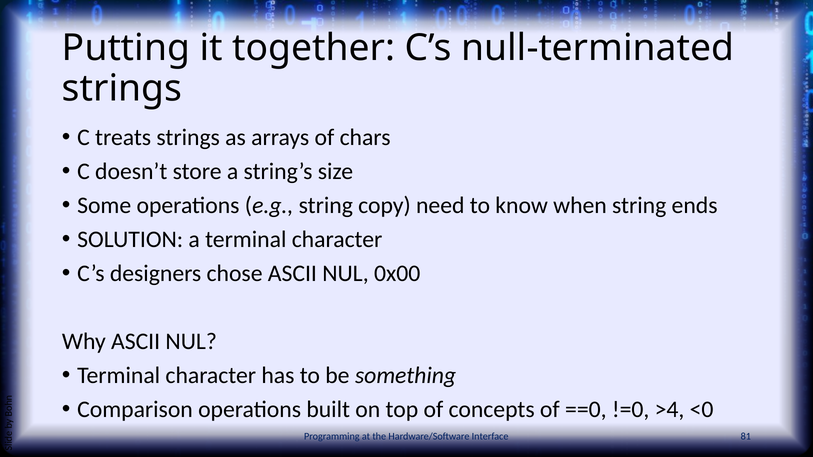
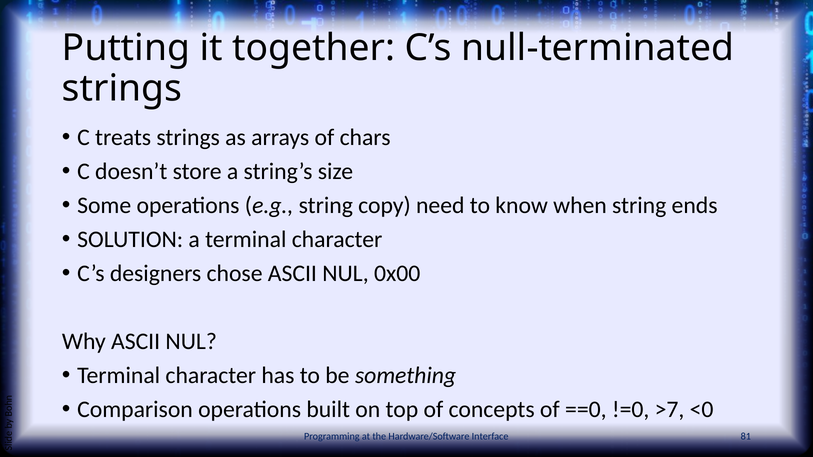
>4: >4 -> >7
